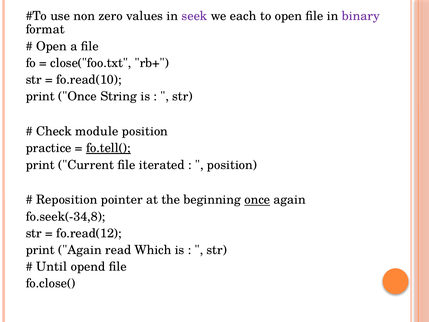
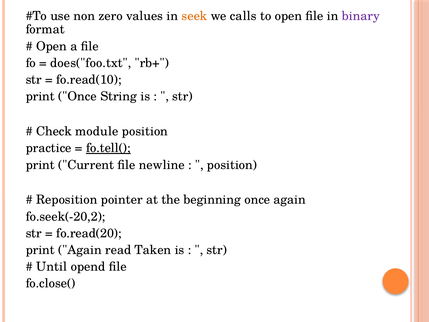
seek colour: purple -> orange
each: each -> calls
close("foo.txt: close("foo.txt -> does("foo.txt
iterated: iterated -> newline
once at (257, 200) underline: present -> none
fo.seek(-34,8: fo.seek(-34,8 -> fo.seek(-20,2
fo.read(12: fo.read(12 -> fo.read(20
Which: Which -> Taken
